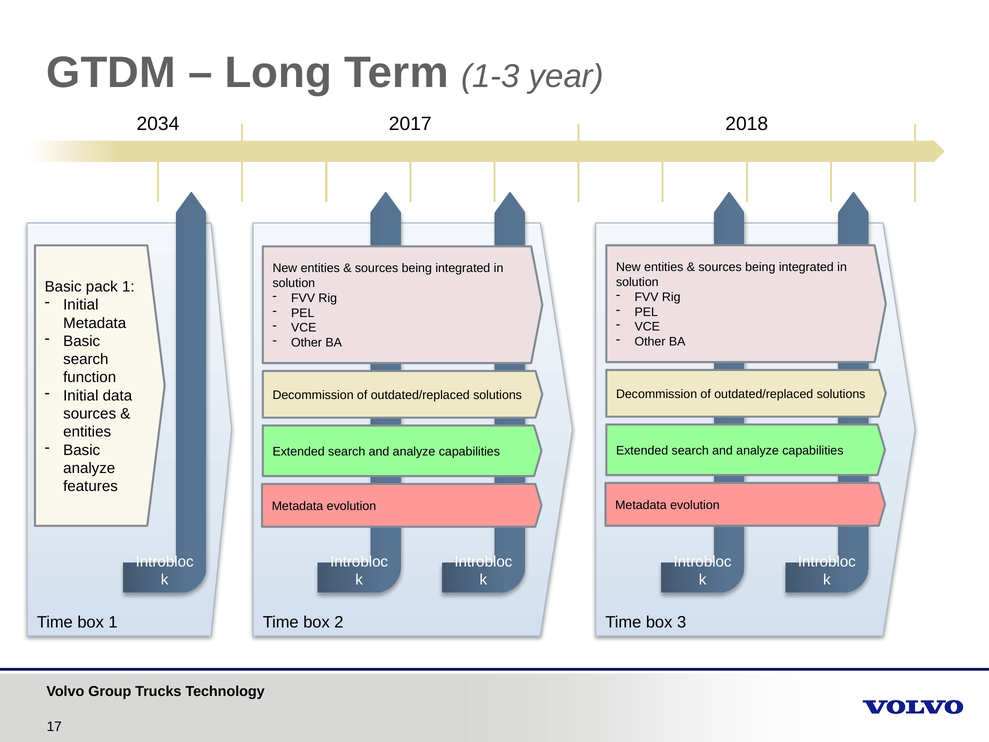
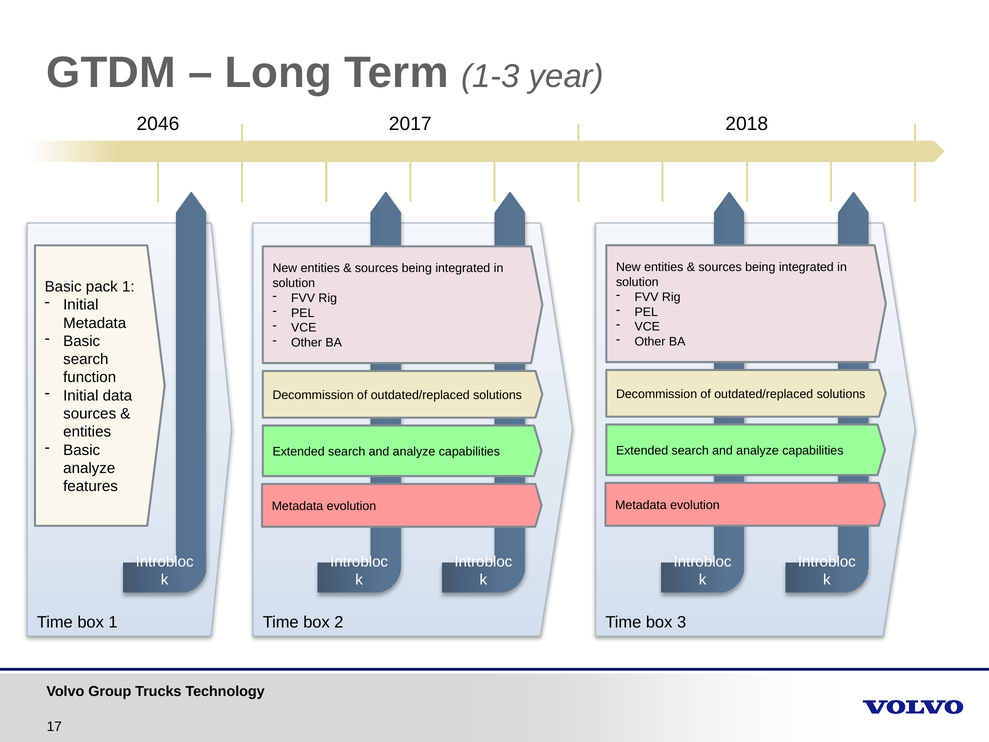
2034: 2034 -> 2046
